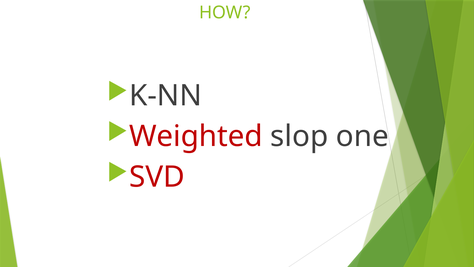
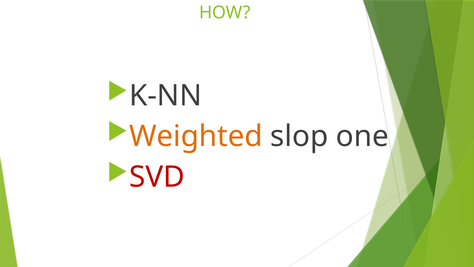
Weighted colour: red -> orange
